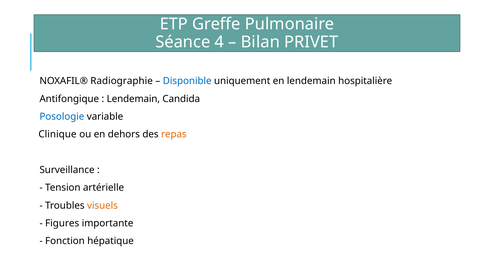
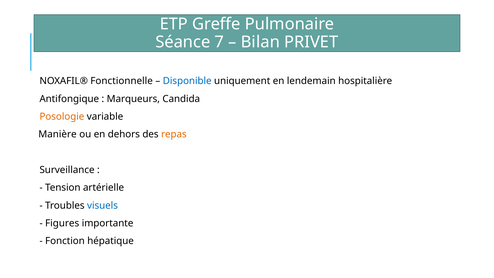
4: 4 -> 7
Radiographie: Radiographie -> Fonctionnelle
Lendemain at (133, 99): Lendemain -> Marqueurs
Posologie colour: blue -> orange
Clinique: Clinique -> Manière
visuels colour: orange -> blue
